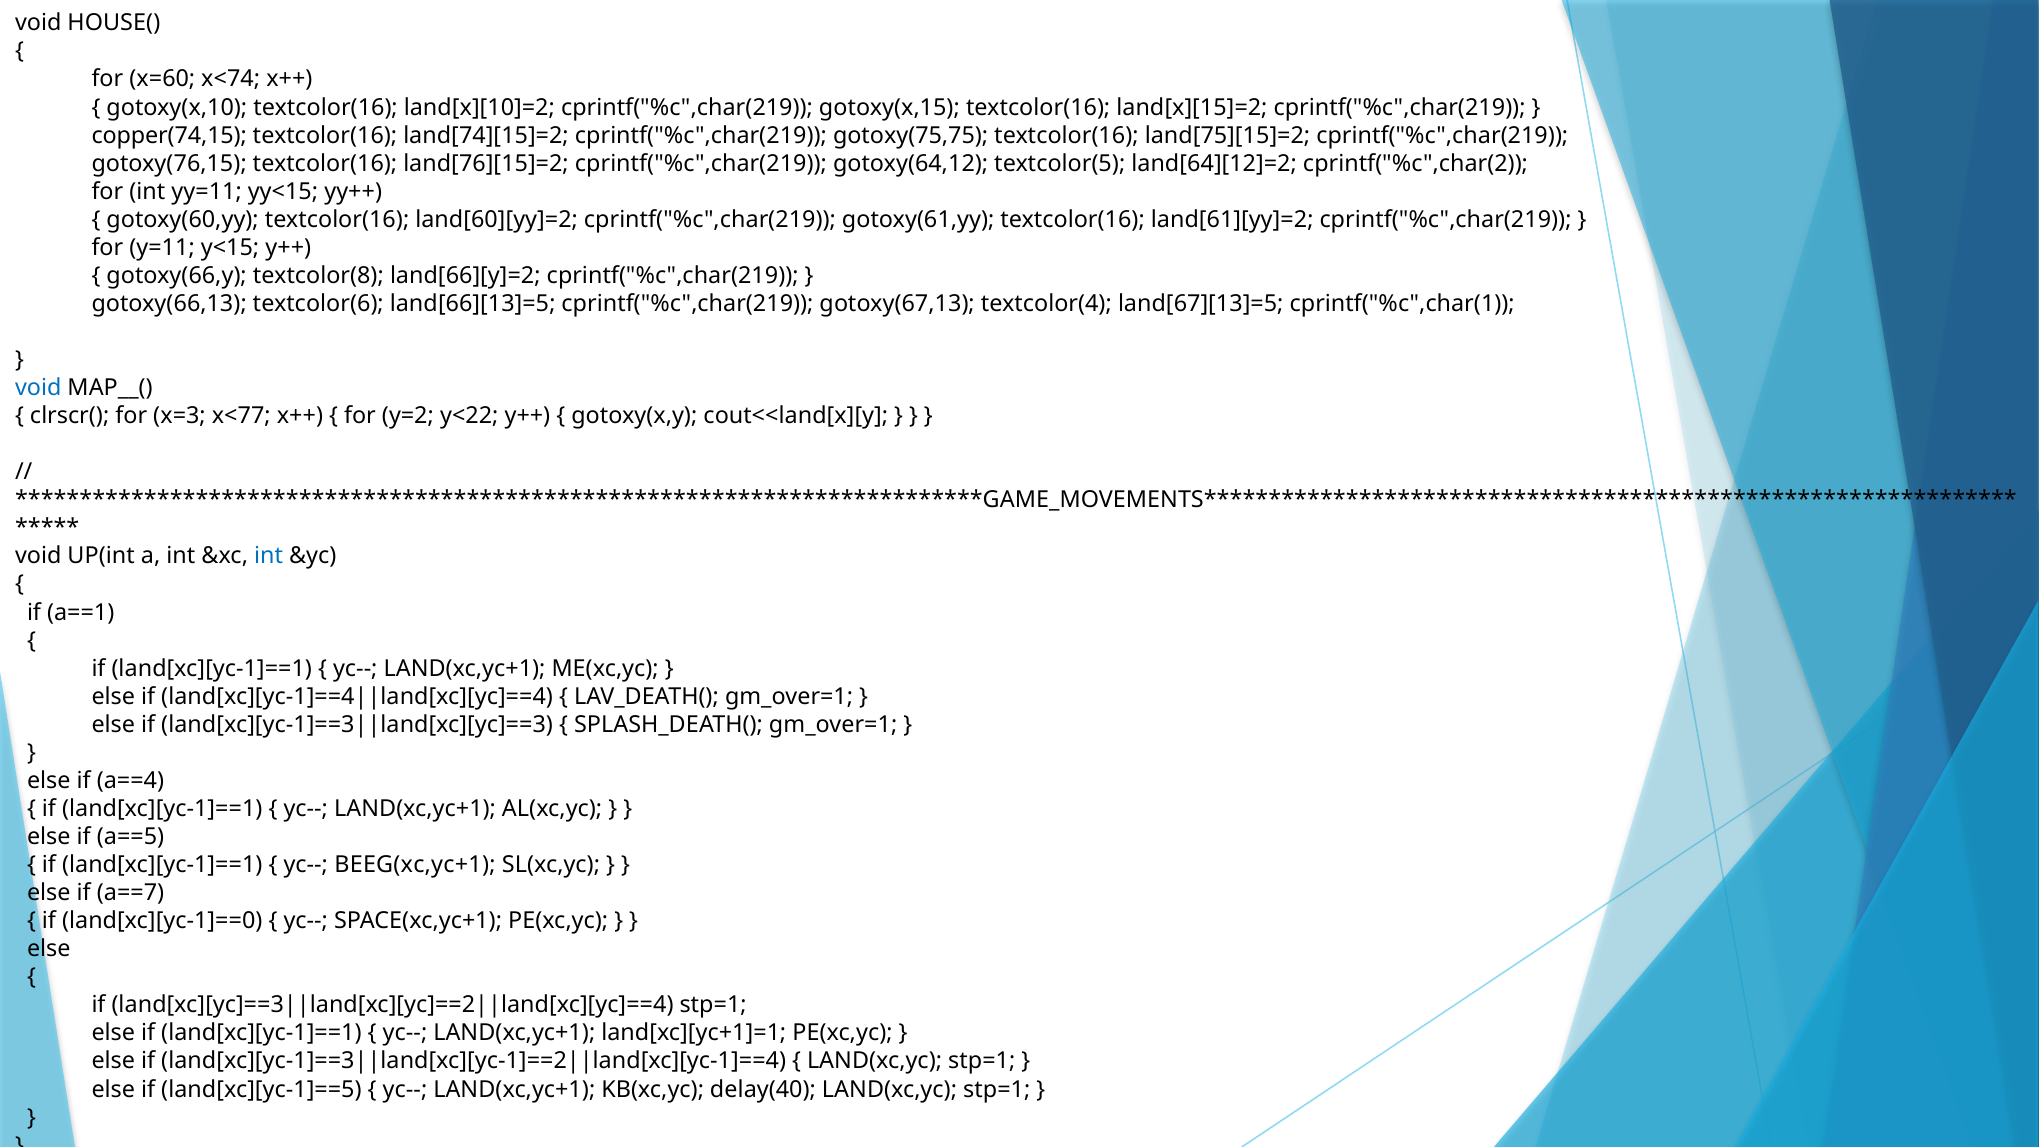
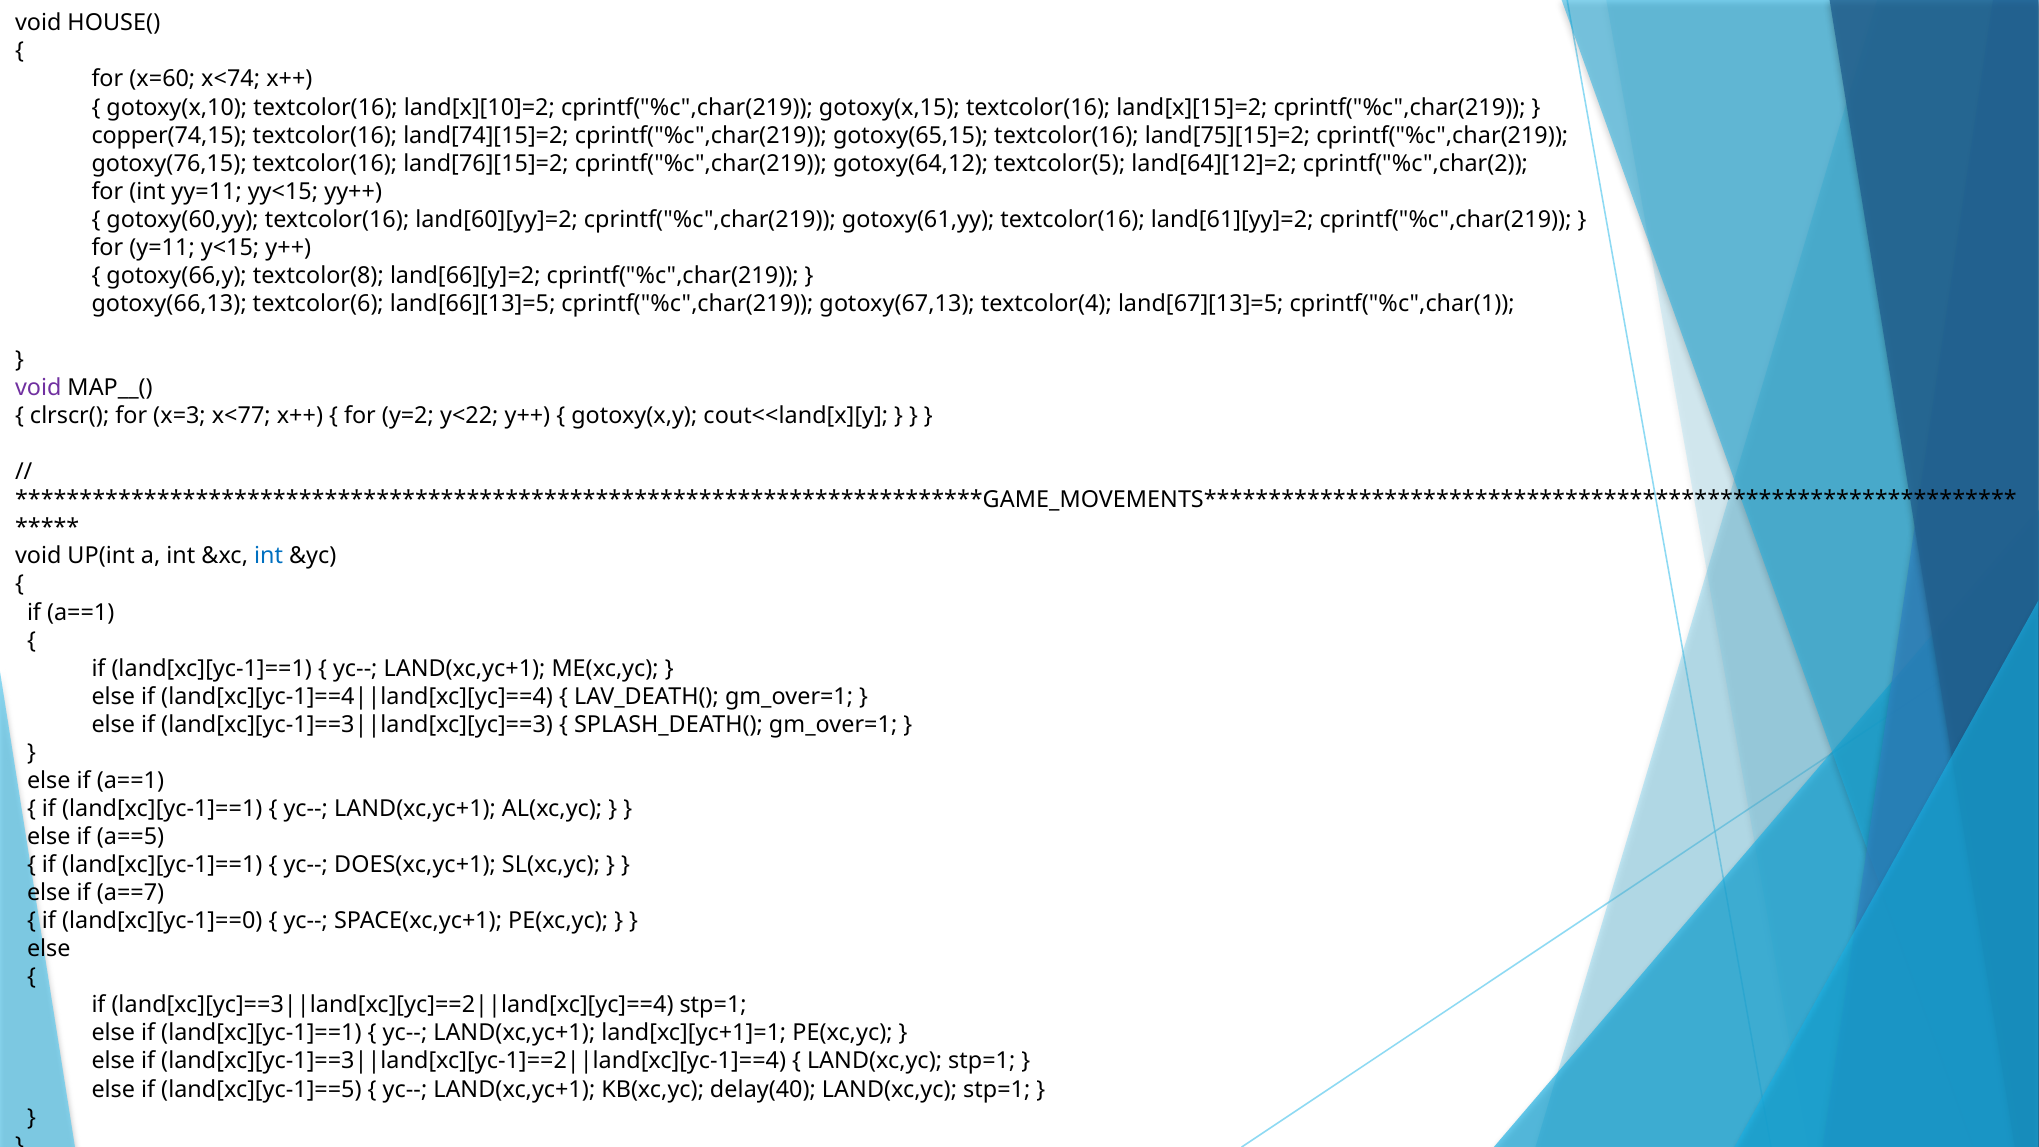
gotoxy(75,75: gotoxy(75,75 -> gotoxy(65,15
void at (38, 388) colour: blue -> purple
else if a==4: a==4 -> a==1
BEEG(xc,yc+1: BEEG(xc,yc+1 -> DOES(xc,yc+1
